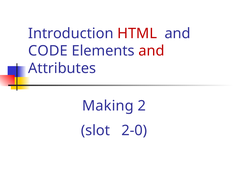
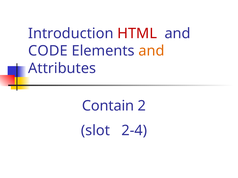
and at (151, 51) colour: red -> orange
Making: Making -> Contain
2-0: 2-0 -> 2-4
